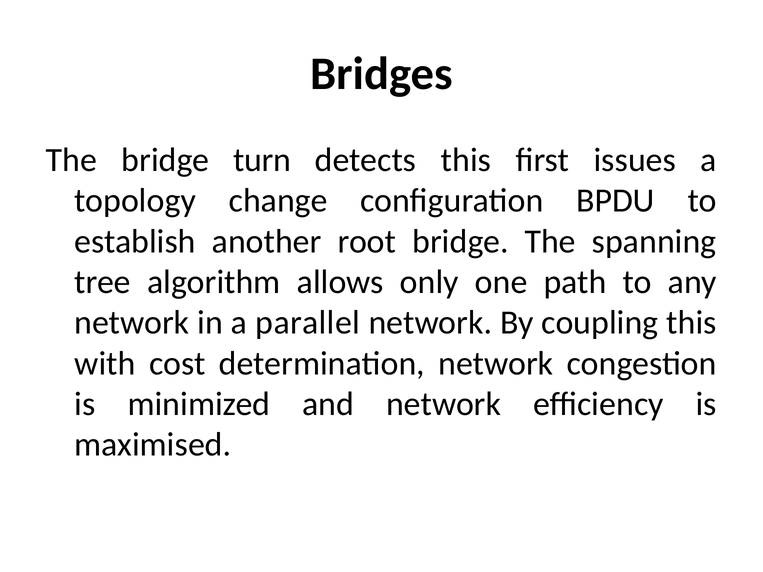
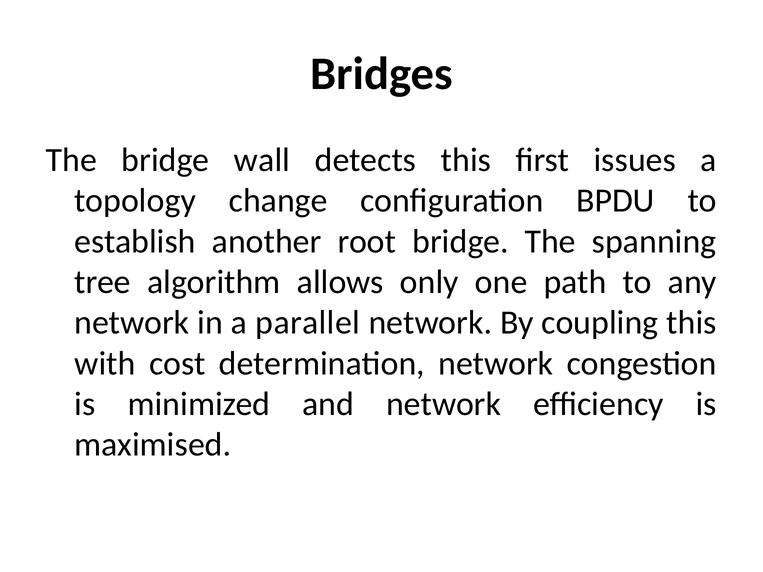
turn: turn -> wall
